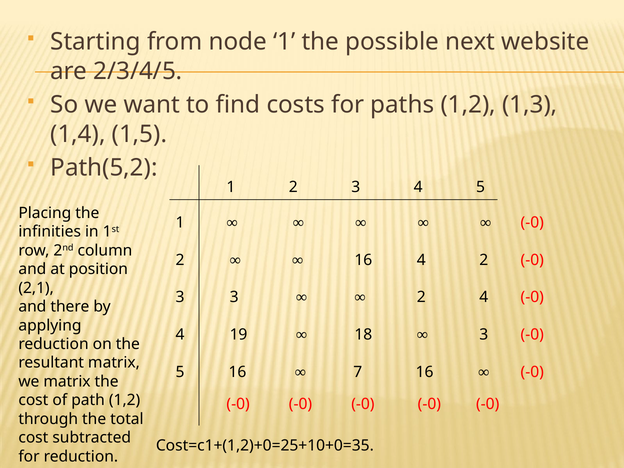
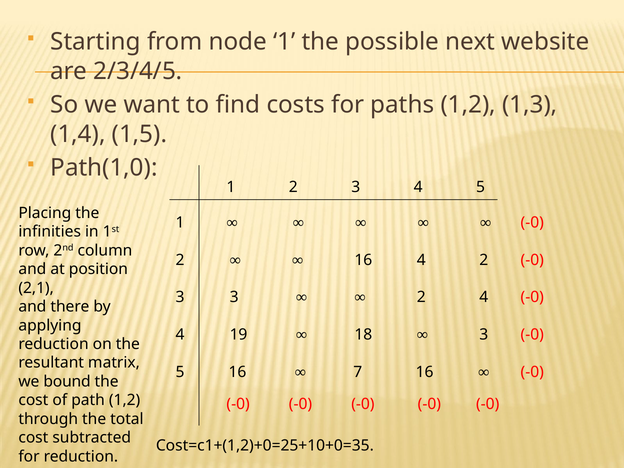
Path(5,2: Path(5,2 -> Path(1,0
we matrix: matrix -> bound
